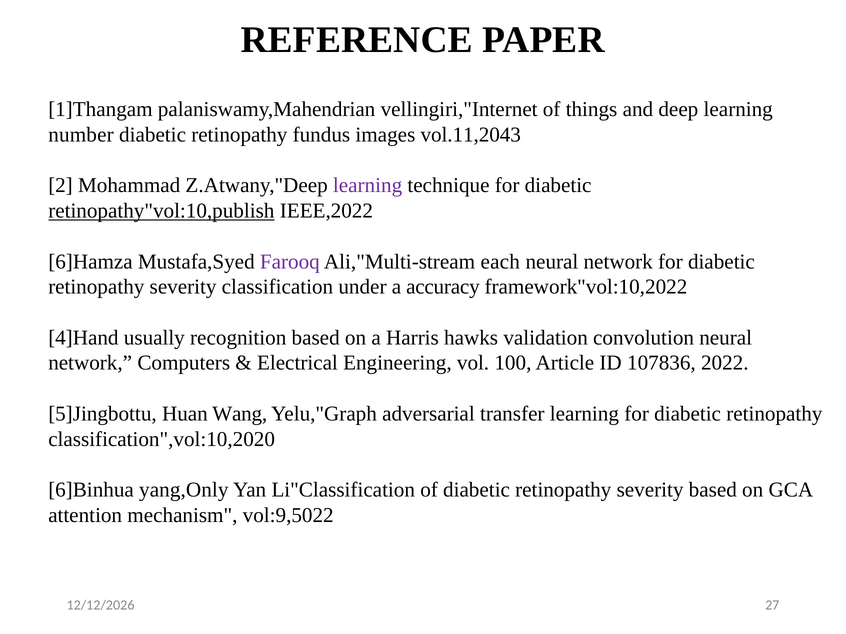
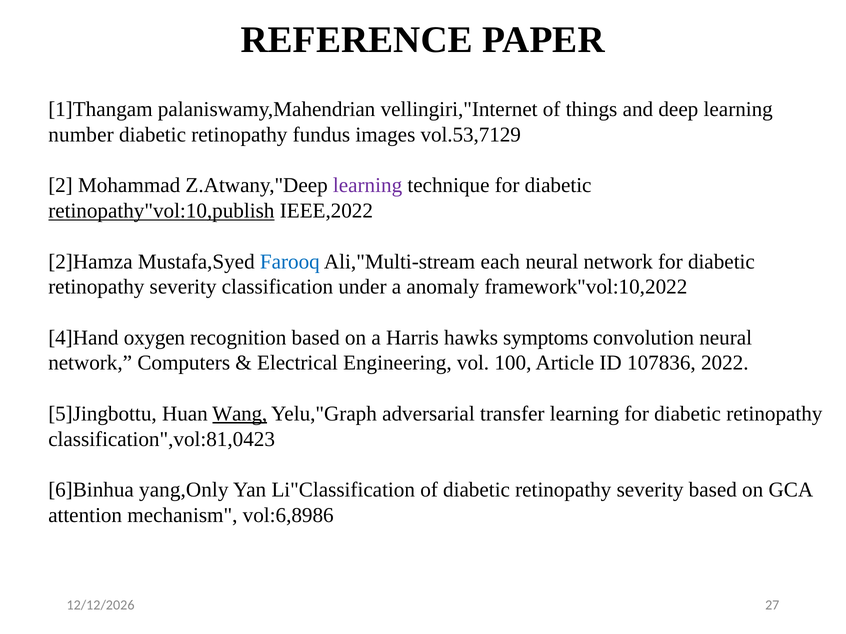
vol.11,2043: vol.11,2043 -> vol.53,7129
6]Hamza: 6]Hamza -> 2]Hamza
Farooq colour: purple -> blue
accuracy: accuracy -> anomaly
usually: usually -> oxygen
validation: validation -> symptoms
Wang underline: none -> present
classification",vol:10,2020: classification",vol:10,2020 -> classification",vol:81,0423
vol:9,5022: vol:9,5022 -> vol:6,8986
